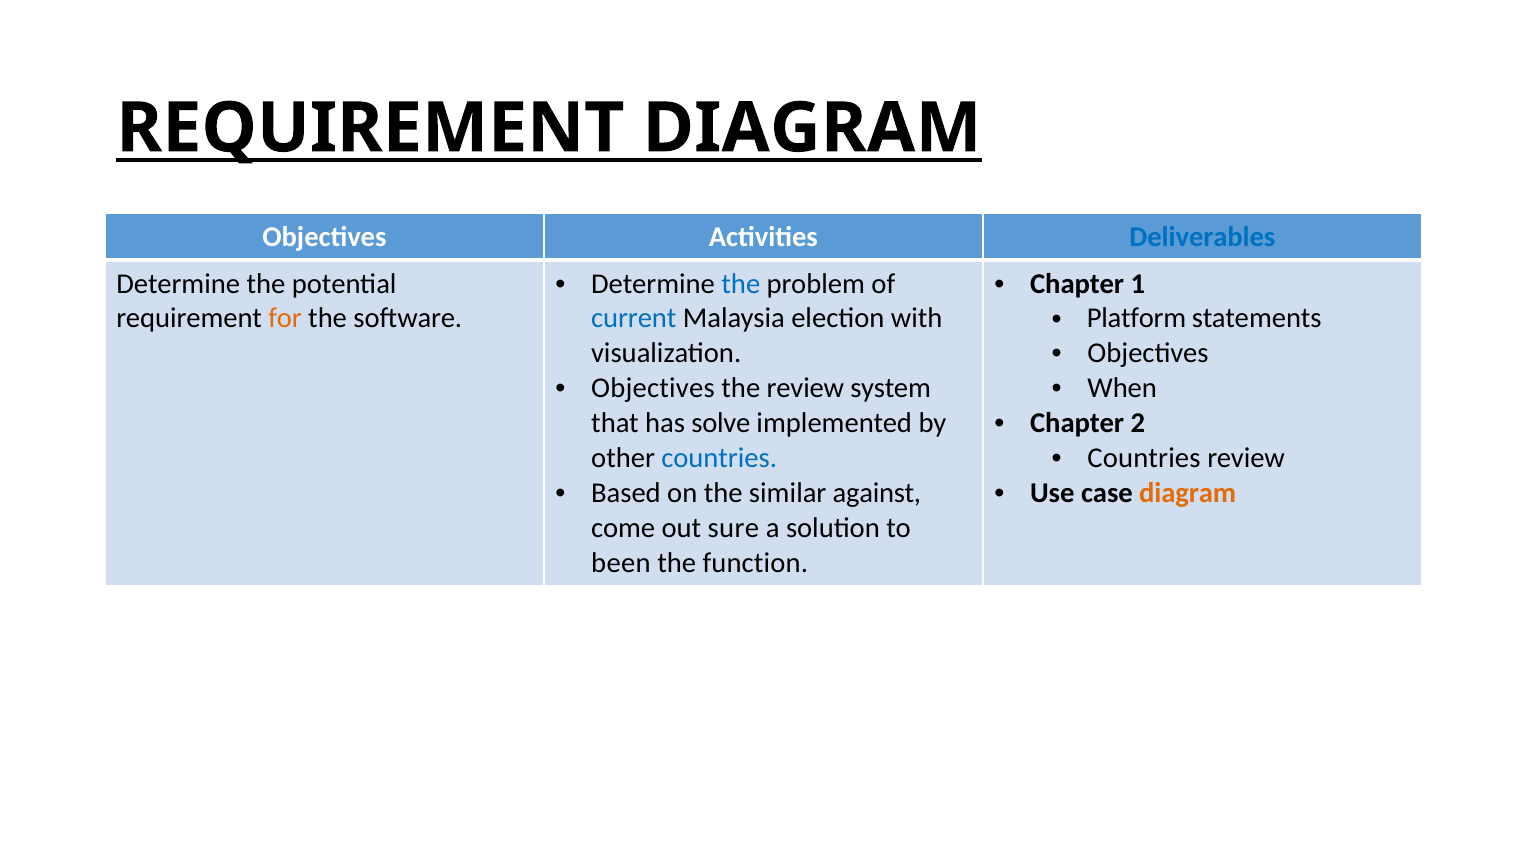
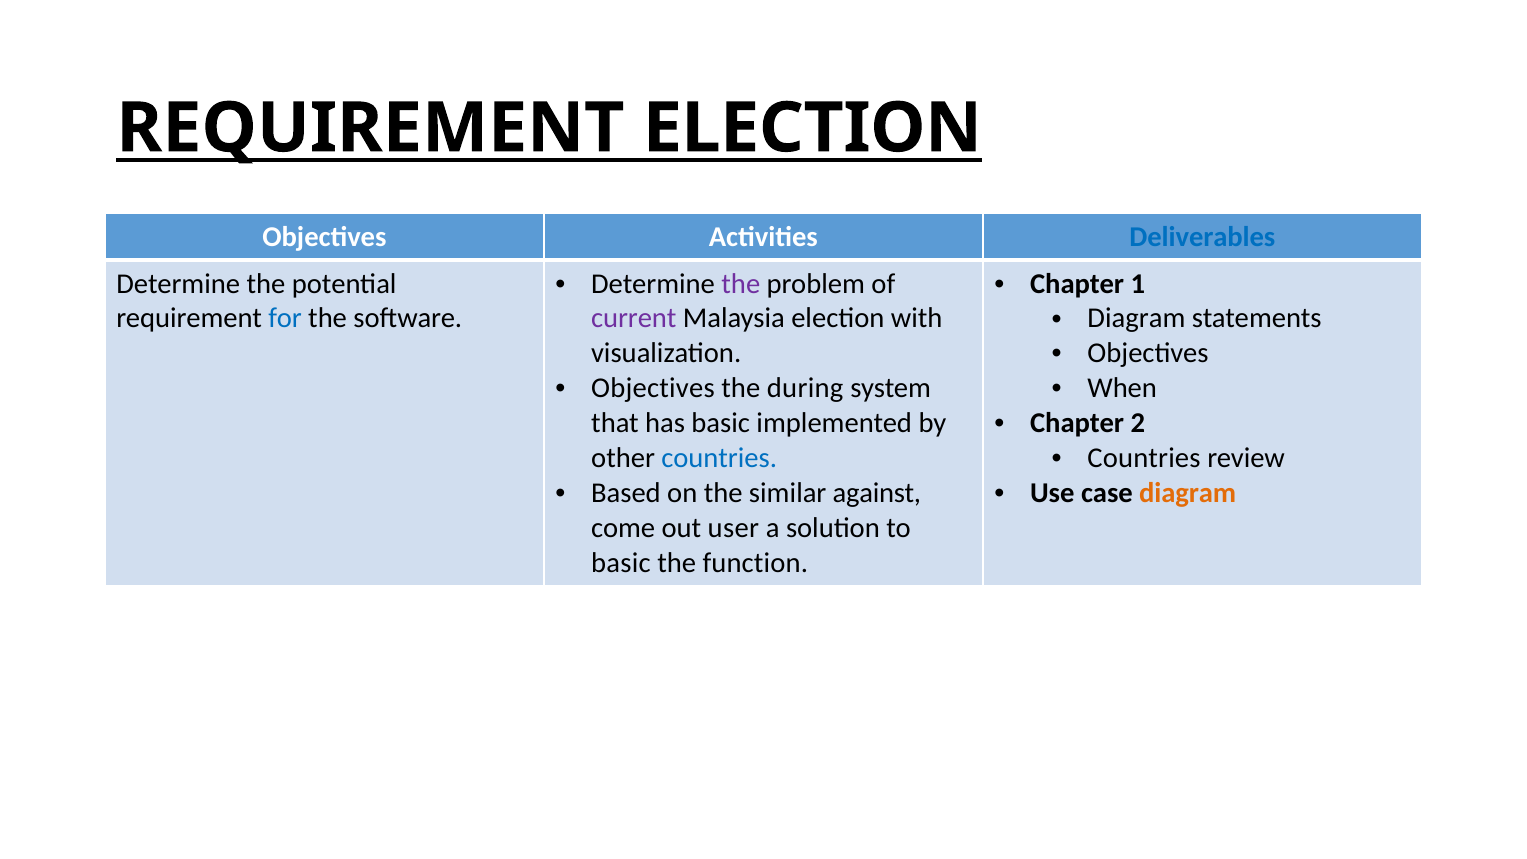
REQUIREMENT DIAGRAM: DIAGRAM -> ELECTION
the at (741, 284) colour: blue -> purple
Platform at (1137, 318): Platform -> Diagram
for colour: orange -> blue
current colour: blue -> purple
the review: review -> during
has solve: solve -> basic
sure: sure -> user
been at (621, 563): been -> basic
